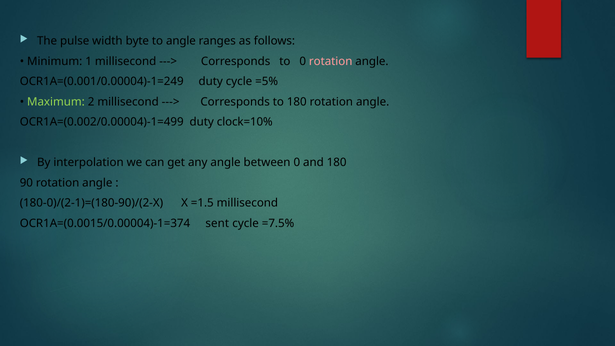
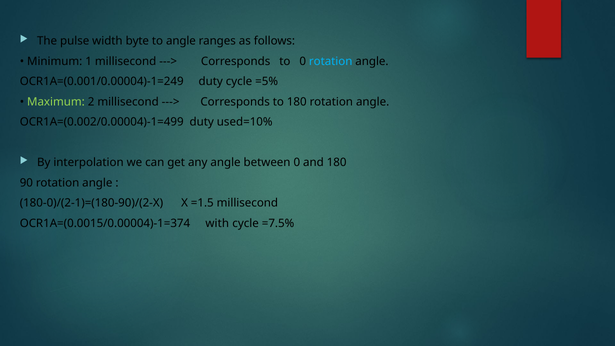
rotation at (331, 61) colour: pink -> light blue
clock=10%: clock=10% -> used=10%
sent: sent -> with
